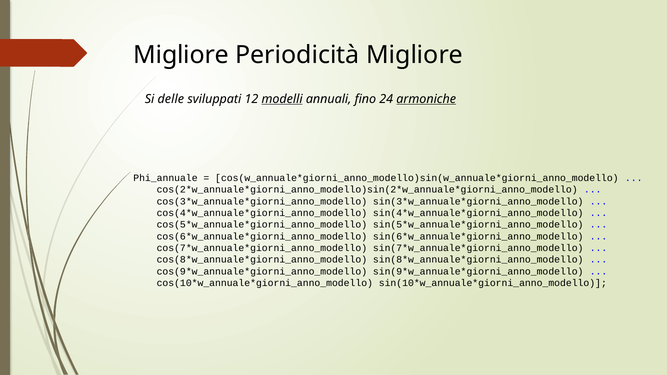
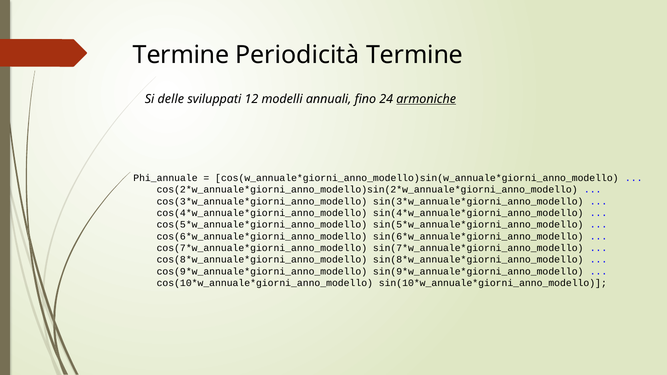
Migliore at (181, 55): Migliore -> Termine
Periodicità Migliore: Migliore -> Termine
modelli underline: present -> none
